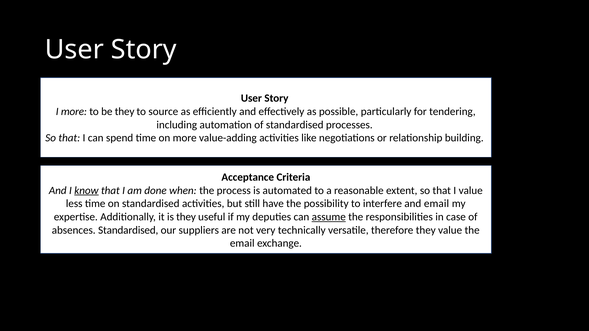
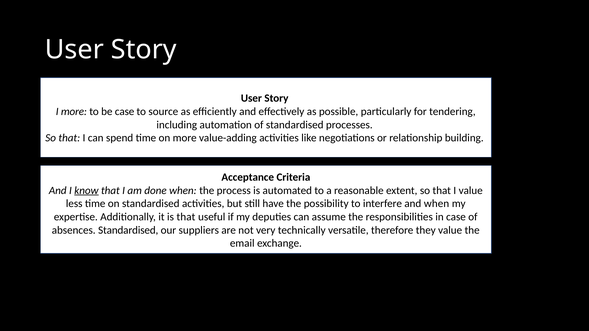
be they: they -> case
and email: email -> when
is they: they -> that
assume underline: present -> none
